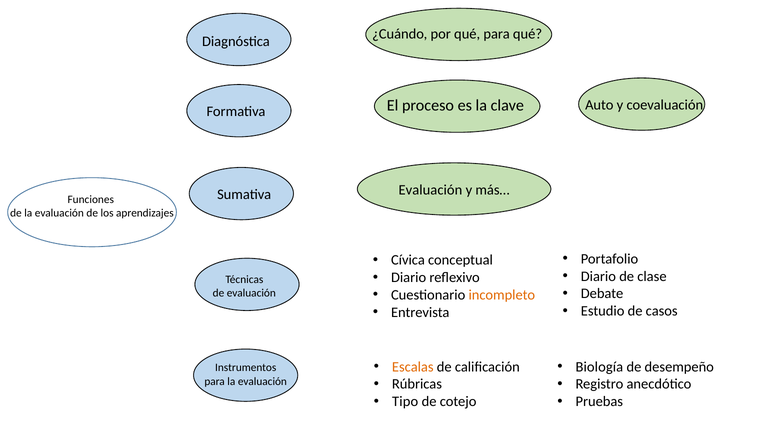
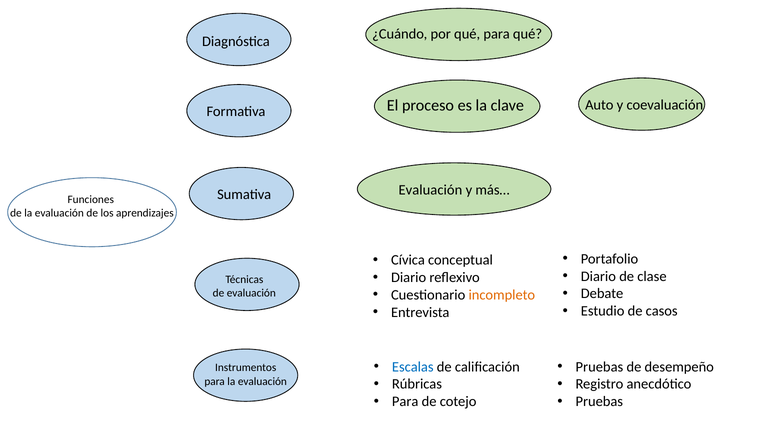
Escalas colour: orange -> blue
Biología at (599, 367): Biología -> Pruebas
Tipo at (405, 401): Tipo -> Para
